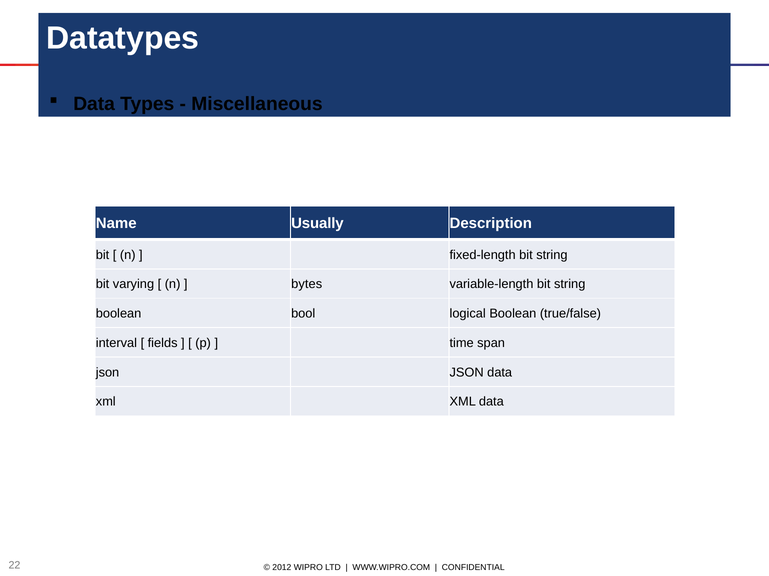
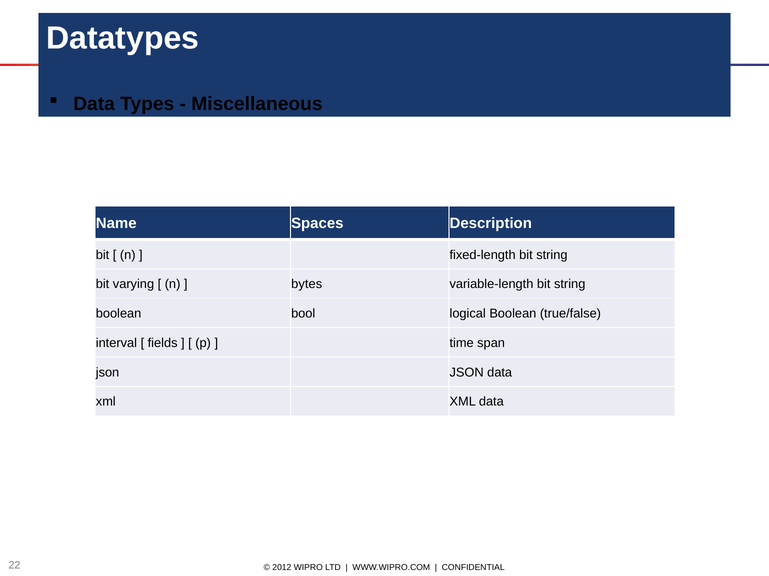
Usually: Usually -> Spaces
